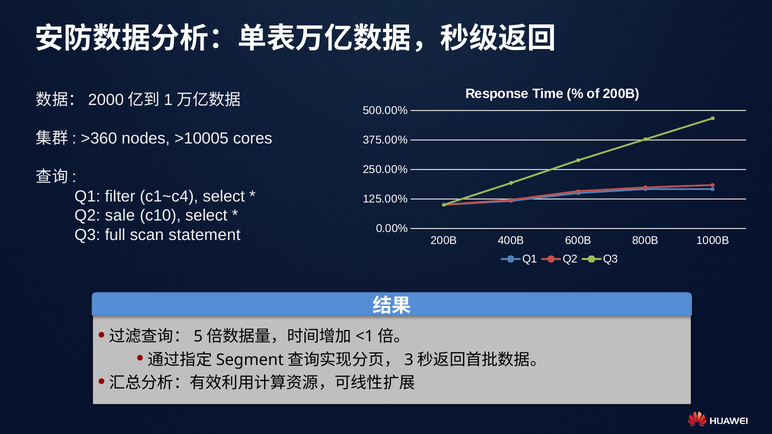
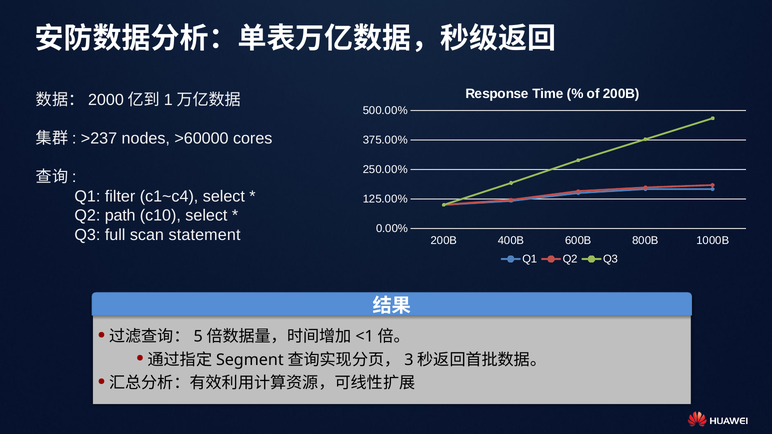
>360: >360 -> >237
>10005: >10005 -> >60000
sale: sale -> path
